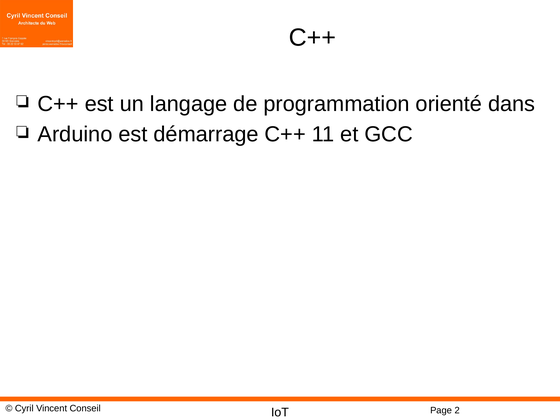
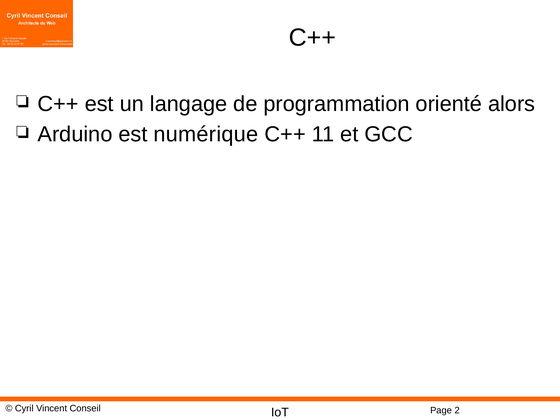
dans: dans -> alors
démarrage: démarrage -> numérique
